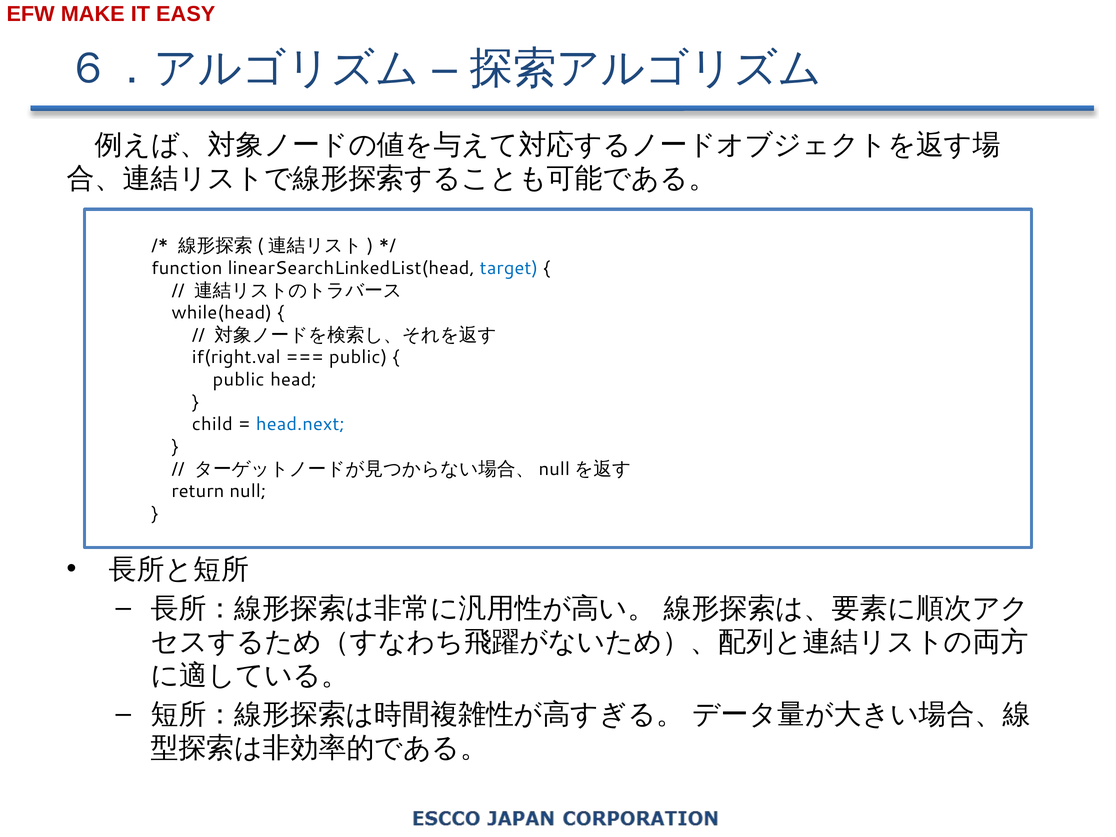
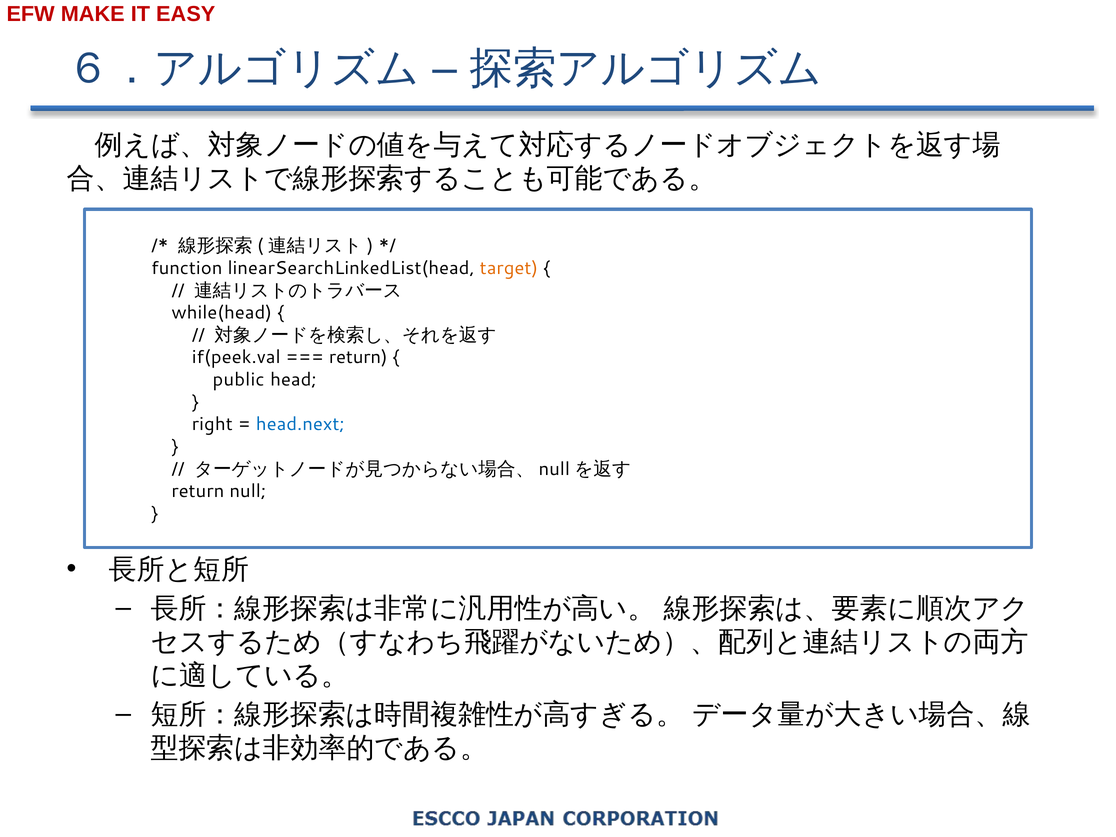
target colour: blue -> orange
if(right.val: if(right.val -> if(peek.val
public at (358, 357): public -> return
child: child -> right
